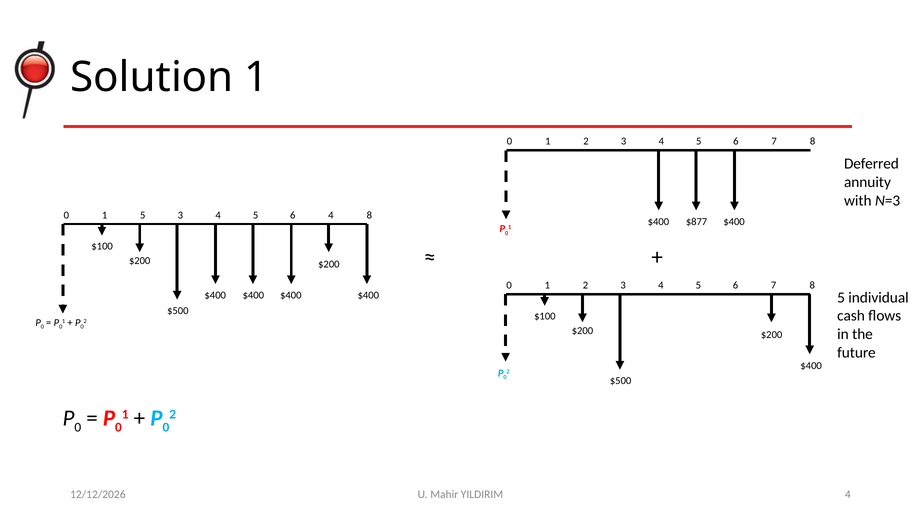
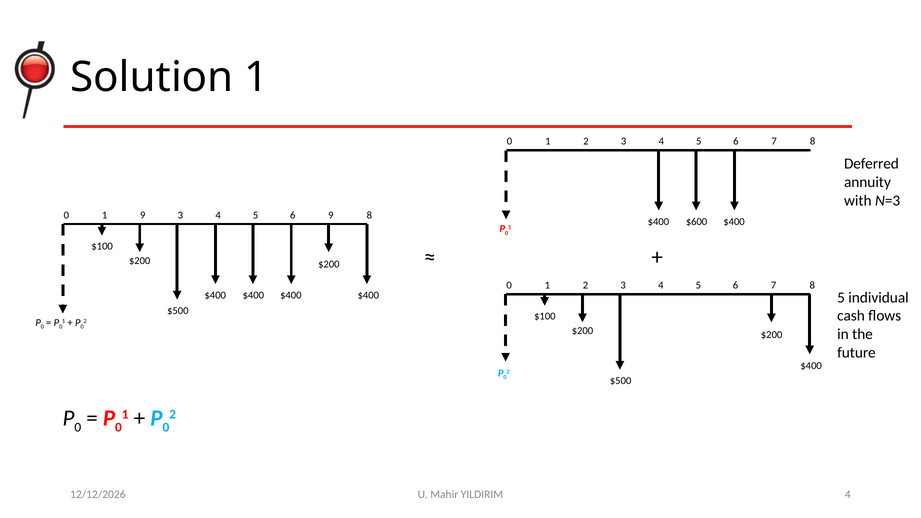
1 5: 5 -> 9
6 4: 4 -> 9
$877: $877 -> $600
